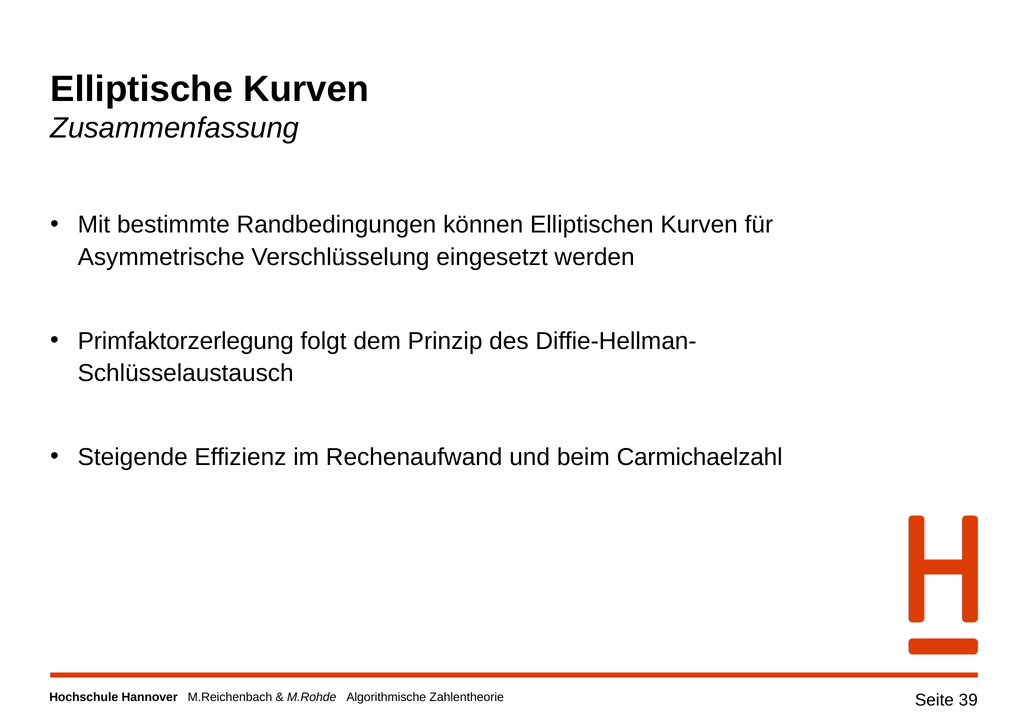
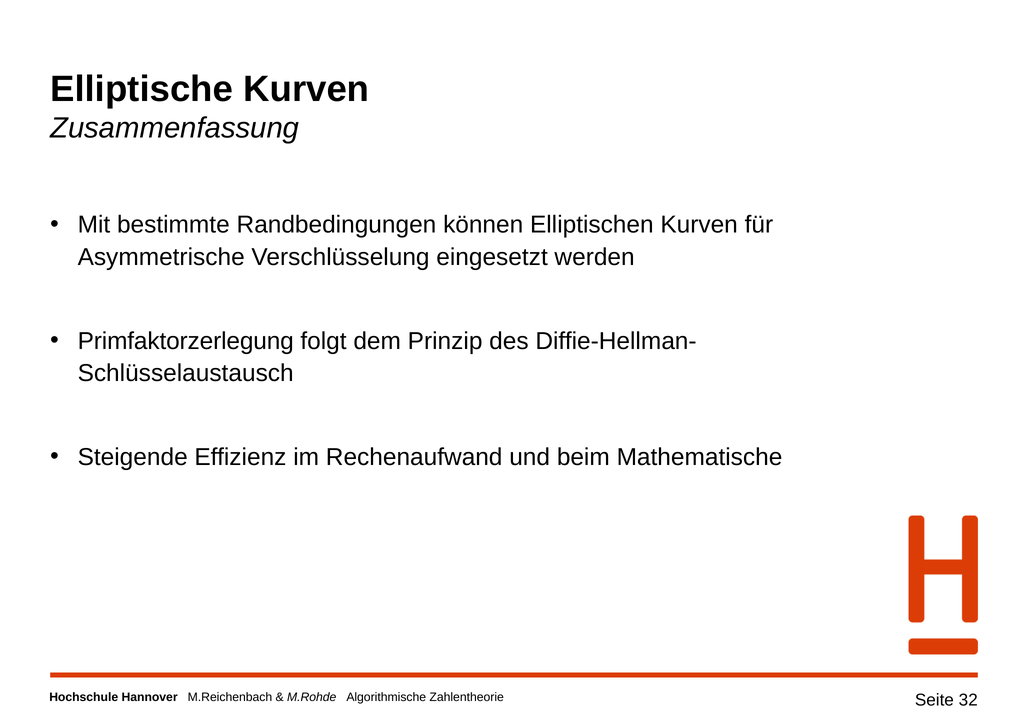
Carmichaelzahl: Carmichaelzahl -> Mathematische
39: 39 -> 32
